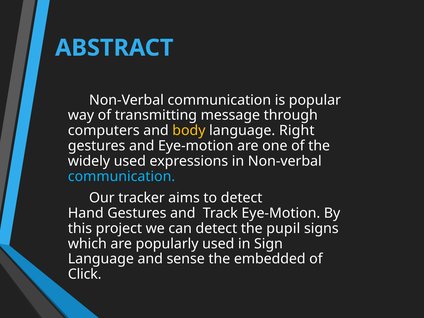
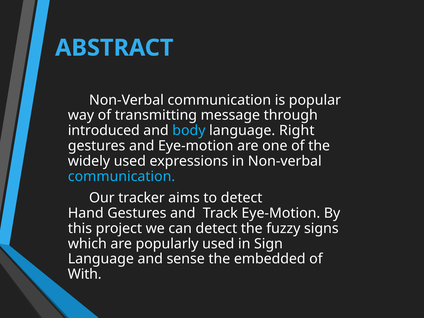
computers: computers -> introduced
body colour: yellow -> light blue
pupil: pupil -> fuzzy
Click: Click -> With
